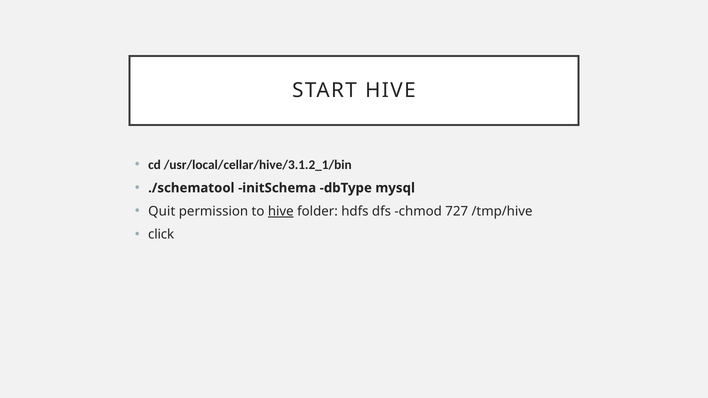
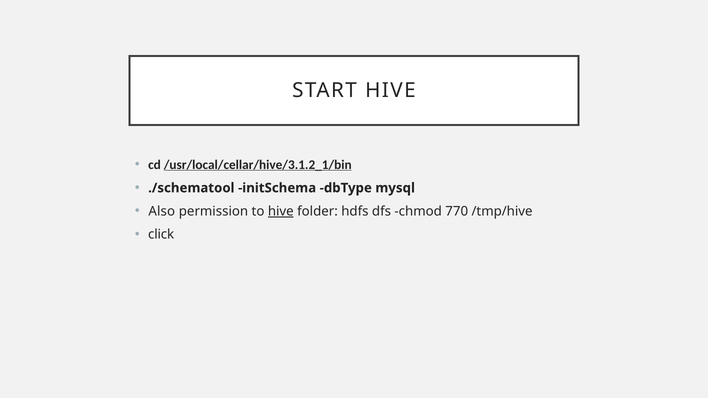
/usr/local/cellar/hive/3.1.2_1/bin underline: none -> present
Quit: Quit -> Also
727: 727 -> 770
